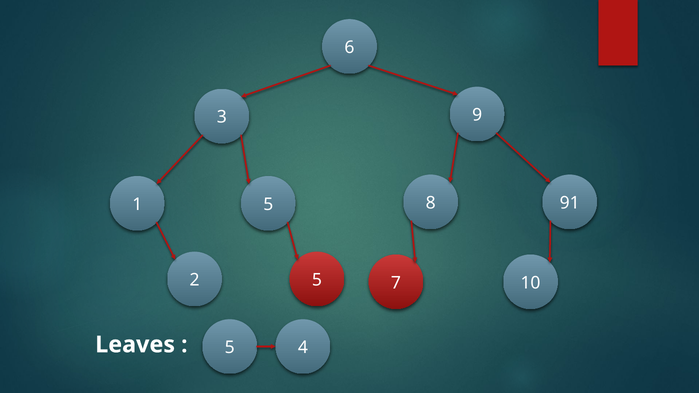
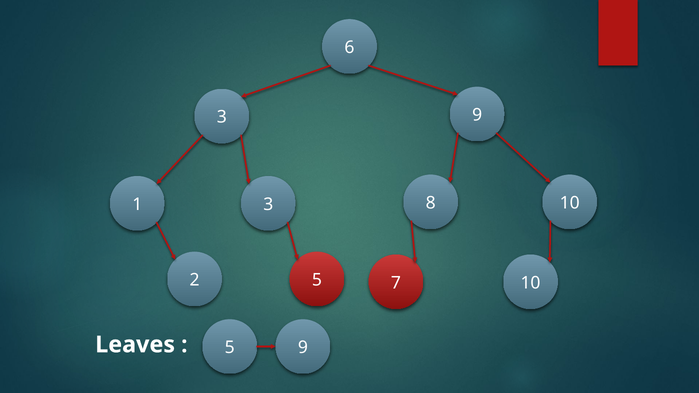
8 91: 91 -> 10
1 5: 5 -> 3
5 4: 4 -> 9
